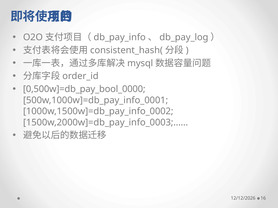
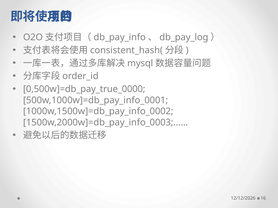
0,500w]=db_pay_bool_0000: 0,500w]=db_pay_bool_0000 -> 0,500w]=db_pay_true_0000
